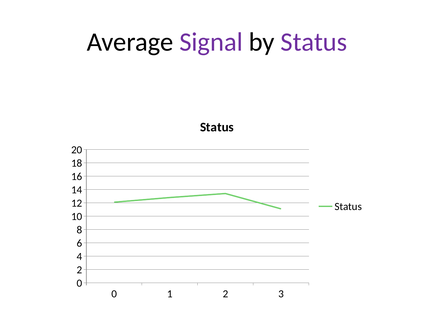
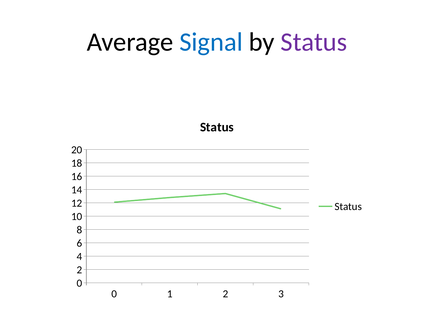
Signal colour: purple -> blue
